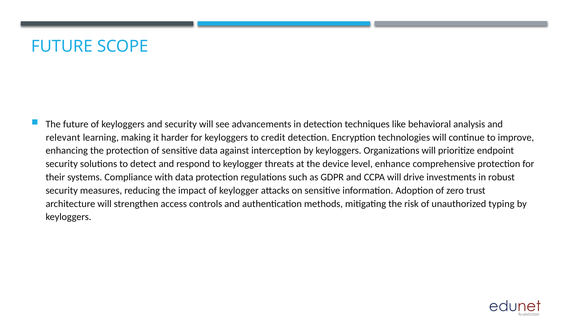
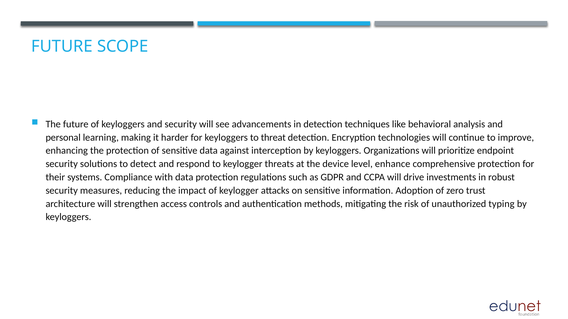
relevant: relevant -> personal
credit: credit -> threat
